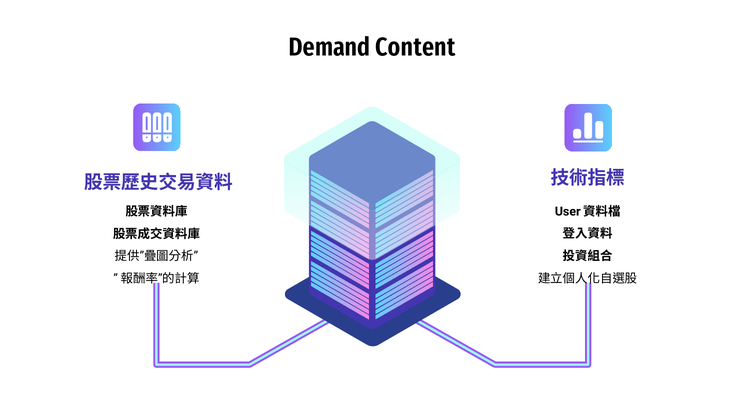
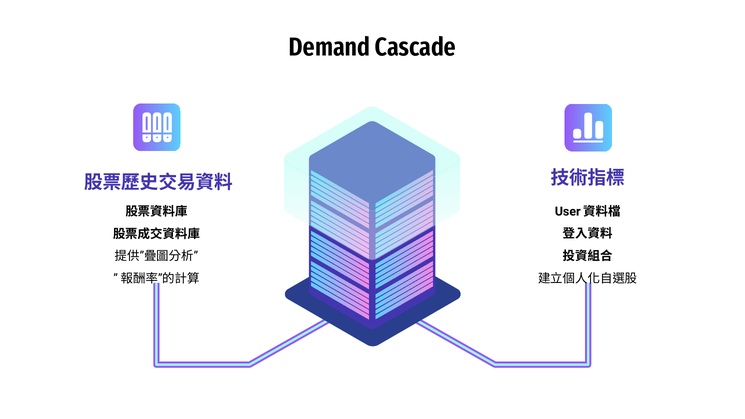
Content: Content -> Cascade
